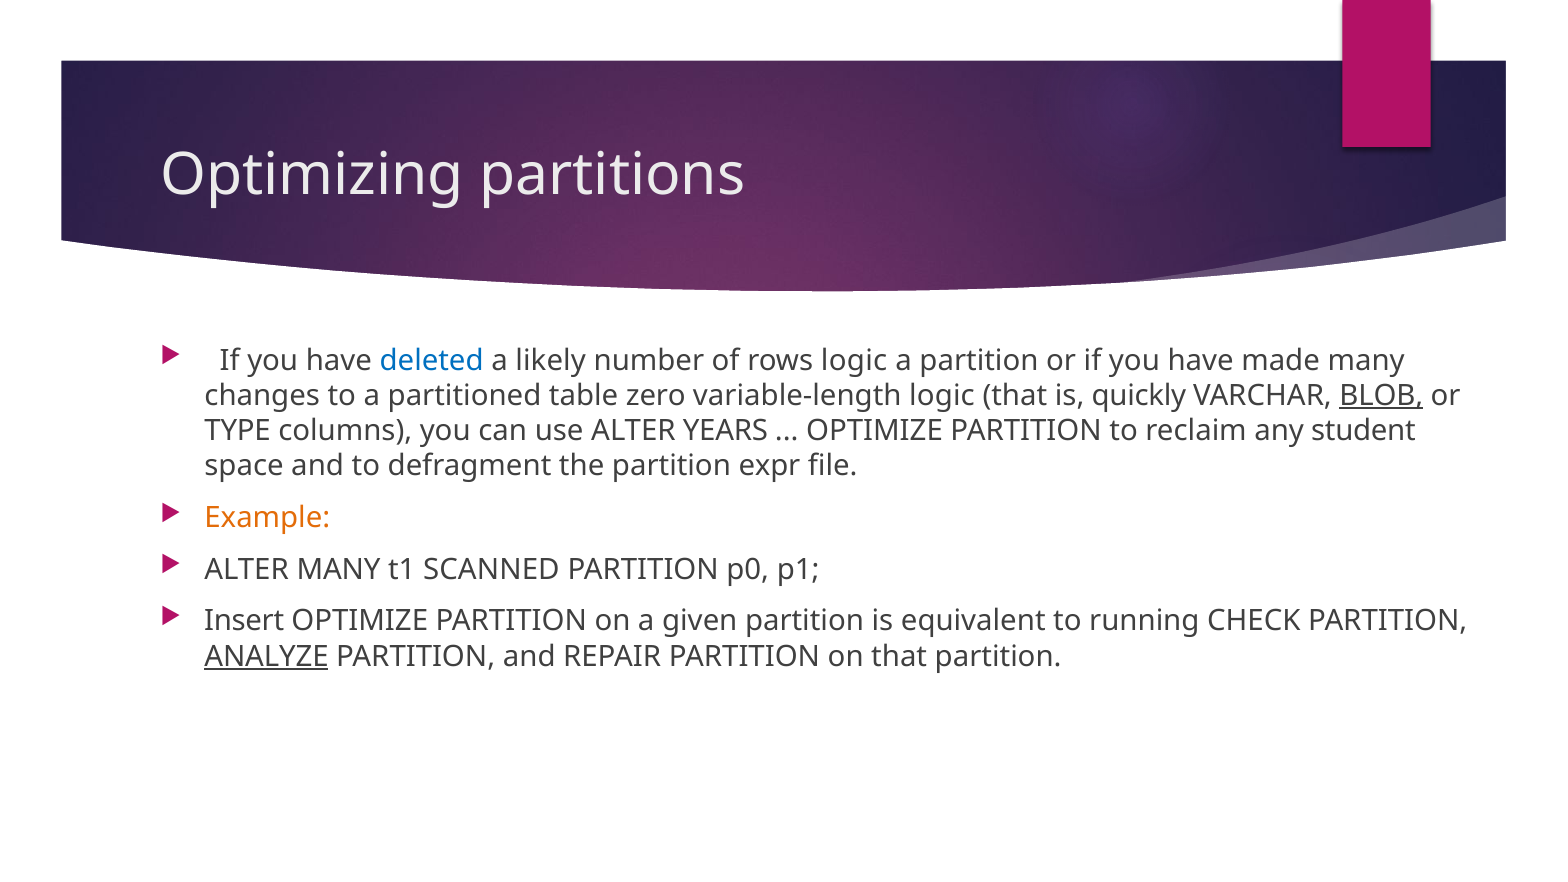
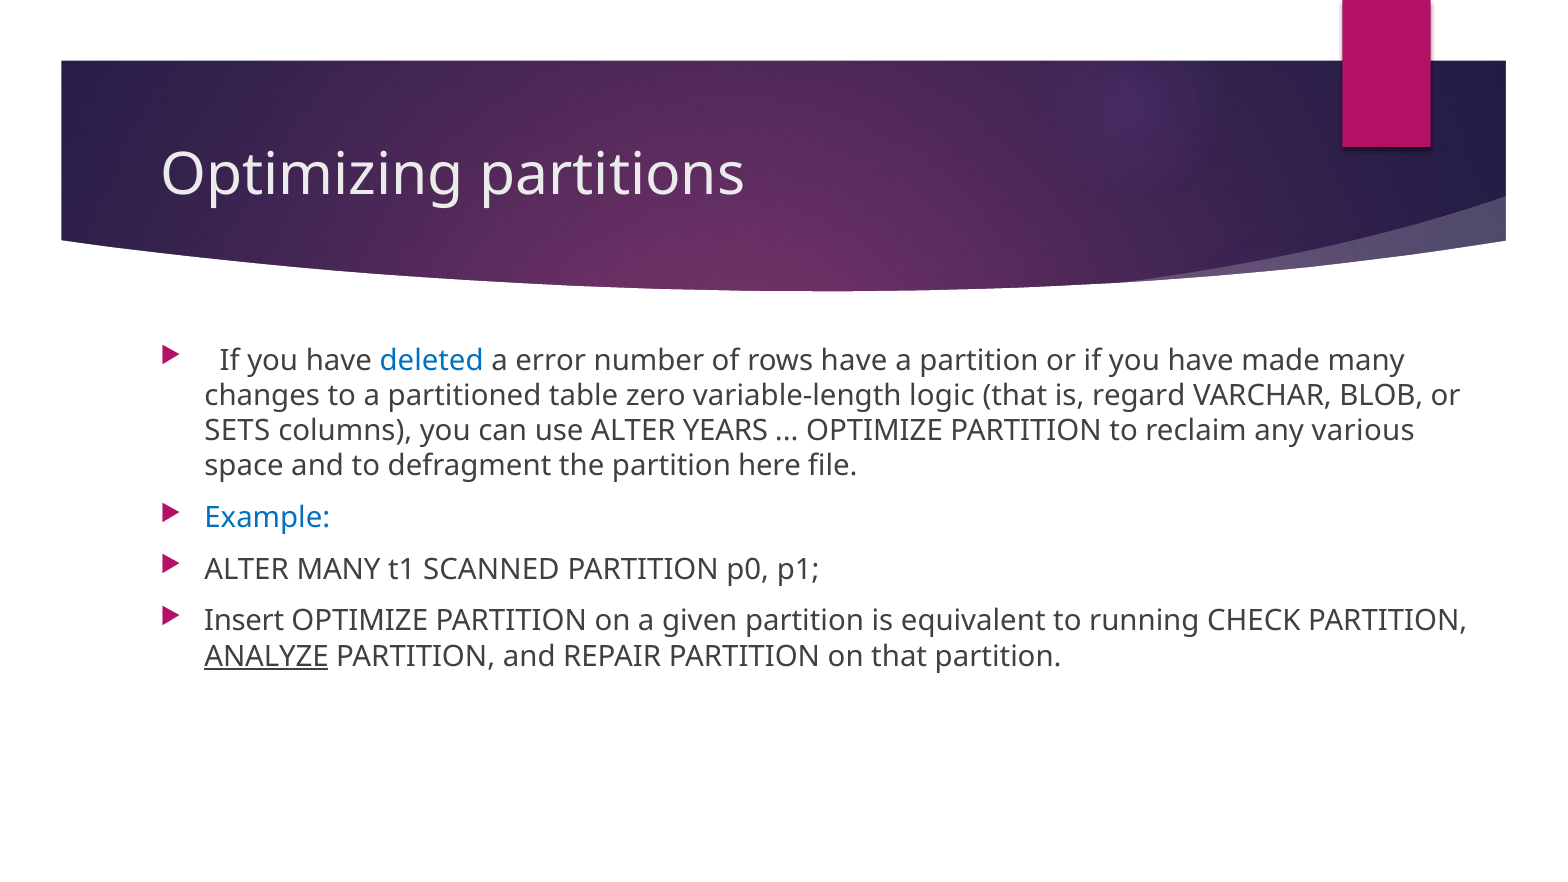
likely: likely -> error
rows logic: logic -> have
quickly: quickly -> regard
BLOB underline: present -> none
TYPE: TYPE -> SETS
student: student -> various
expr: expr -> here
Example colour: orange -> blue
